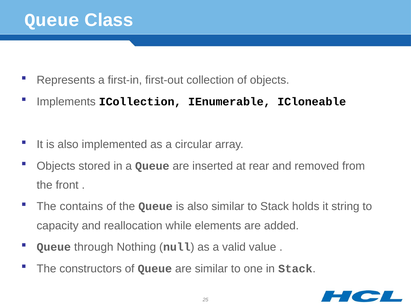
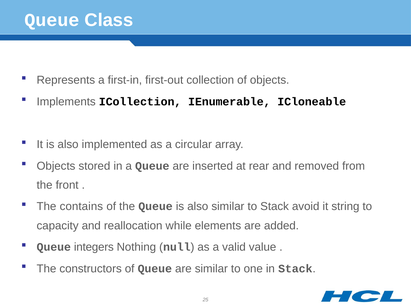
holds: holds -> avoid
through: through -> integers
